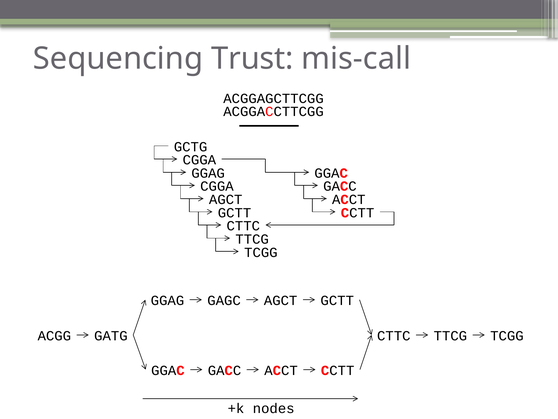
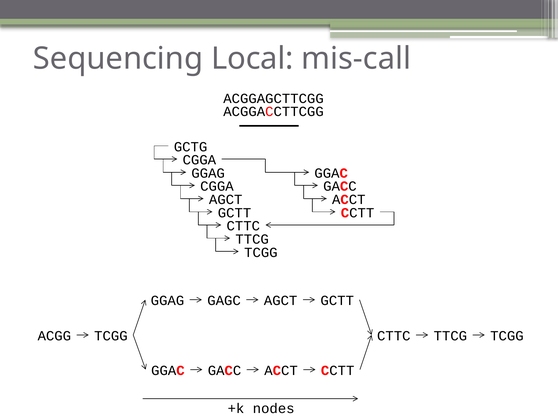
Trust: Trust -> Local
ACGG GATG: GATG -> TCGG
